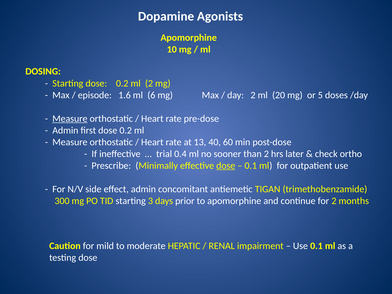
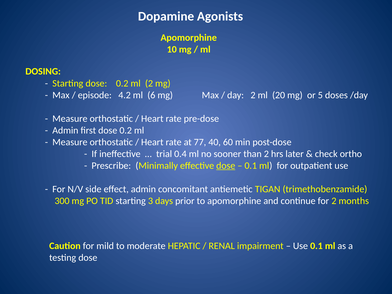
1.6: 1.6 -> 4.2
Measure at (70, 119) underline: present -> none
13: 13 -> 77
